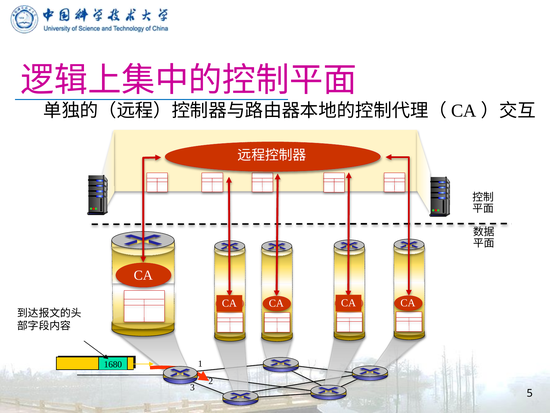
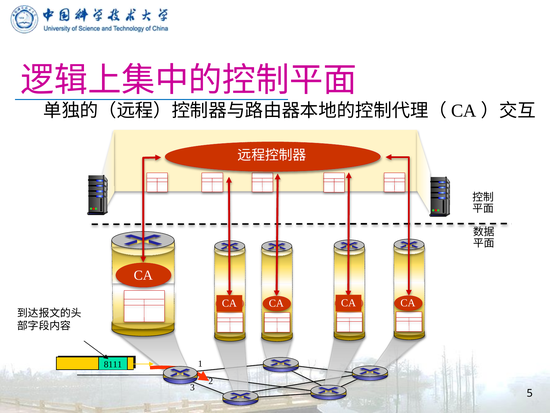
1680: 1680 -> 8111
